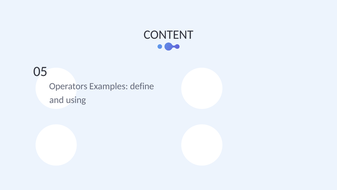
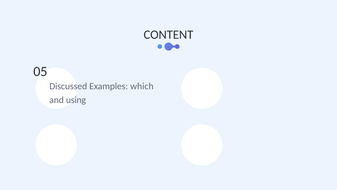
Operators: Operators -> Discussed
define: define -> which
